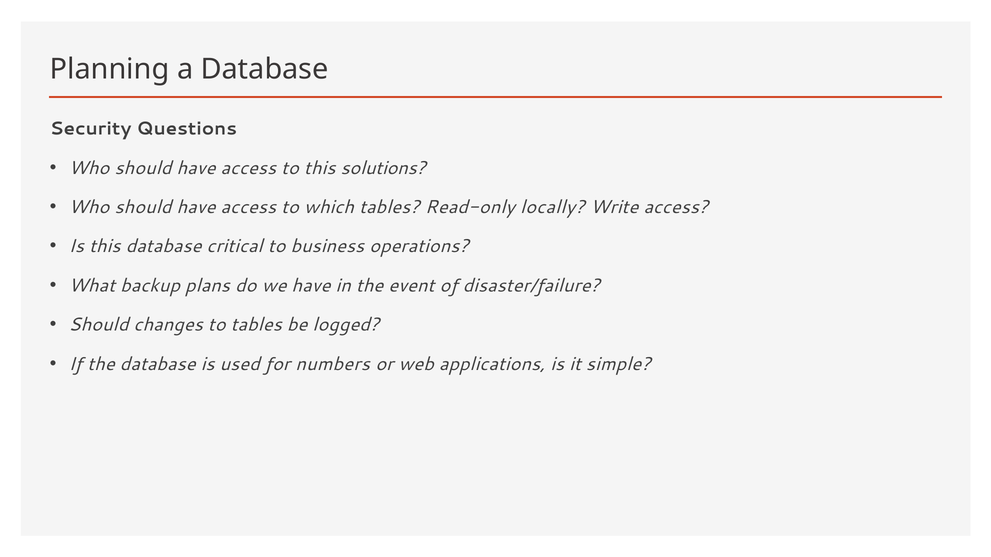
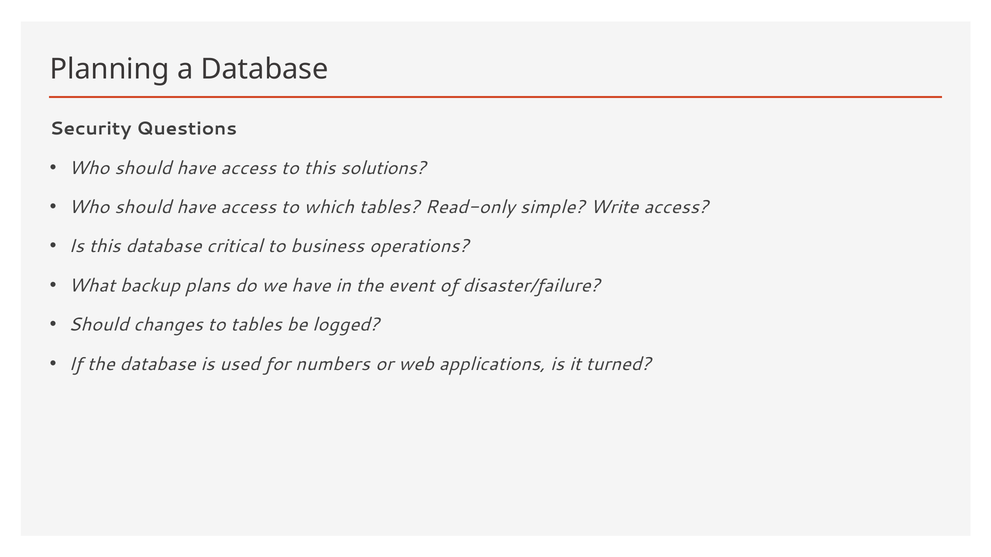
locally: locally -> simple
simple: simple -> turned
